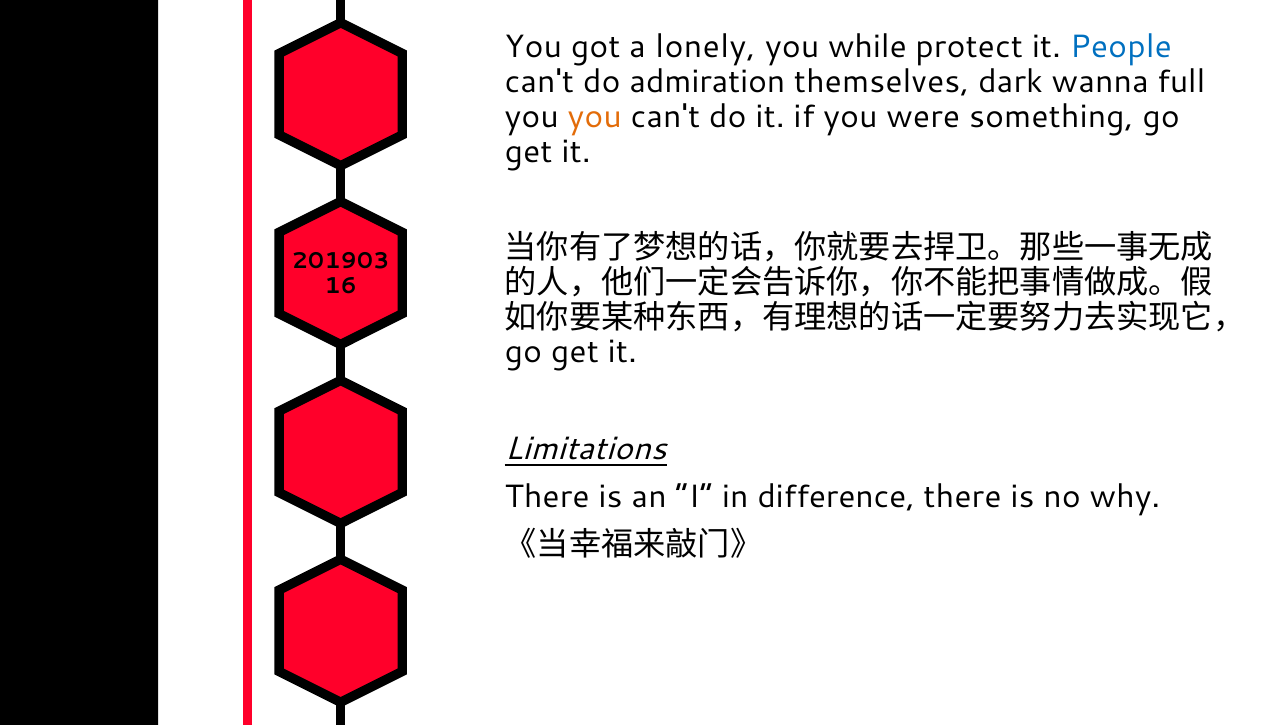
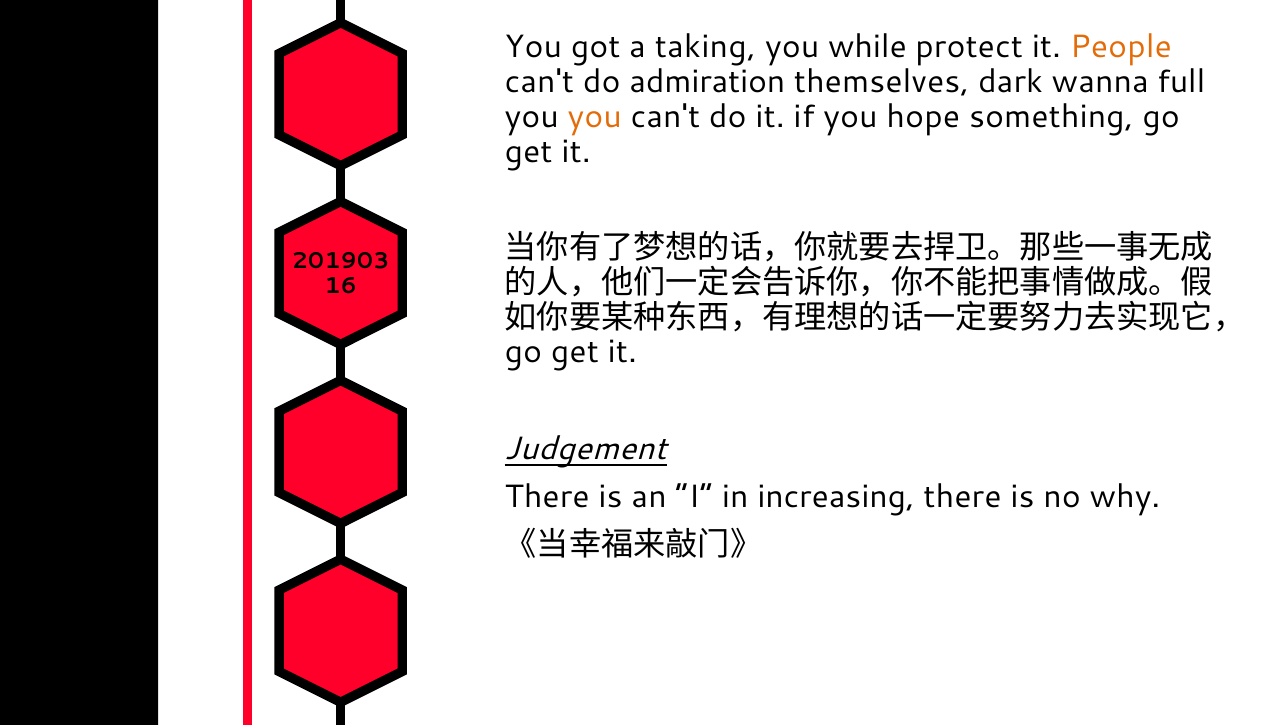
lonely: lonely -> taking
People colour: blue -> orange
were: were -> hope
Limitations: Limitations -> Judgement
difference: difference -> increasing
